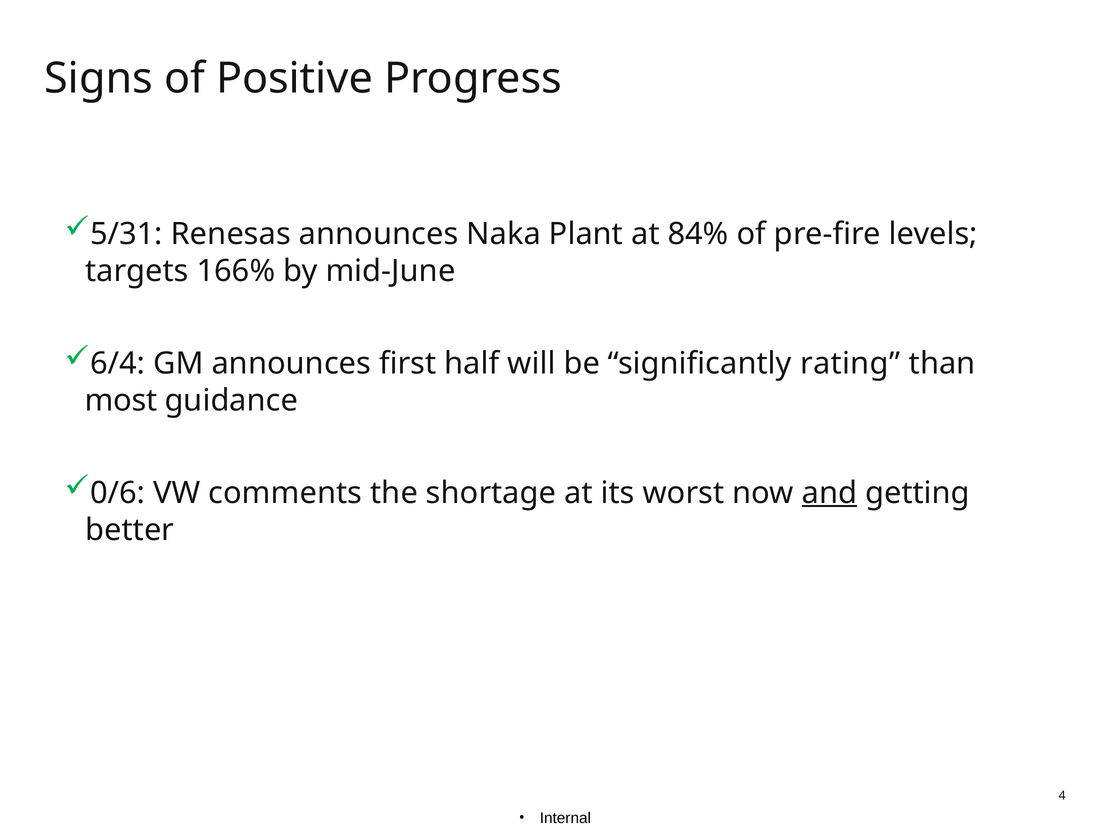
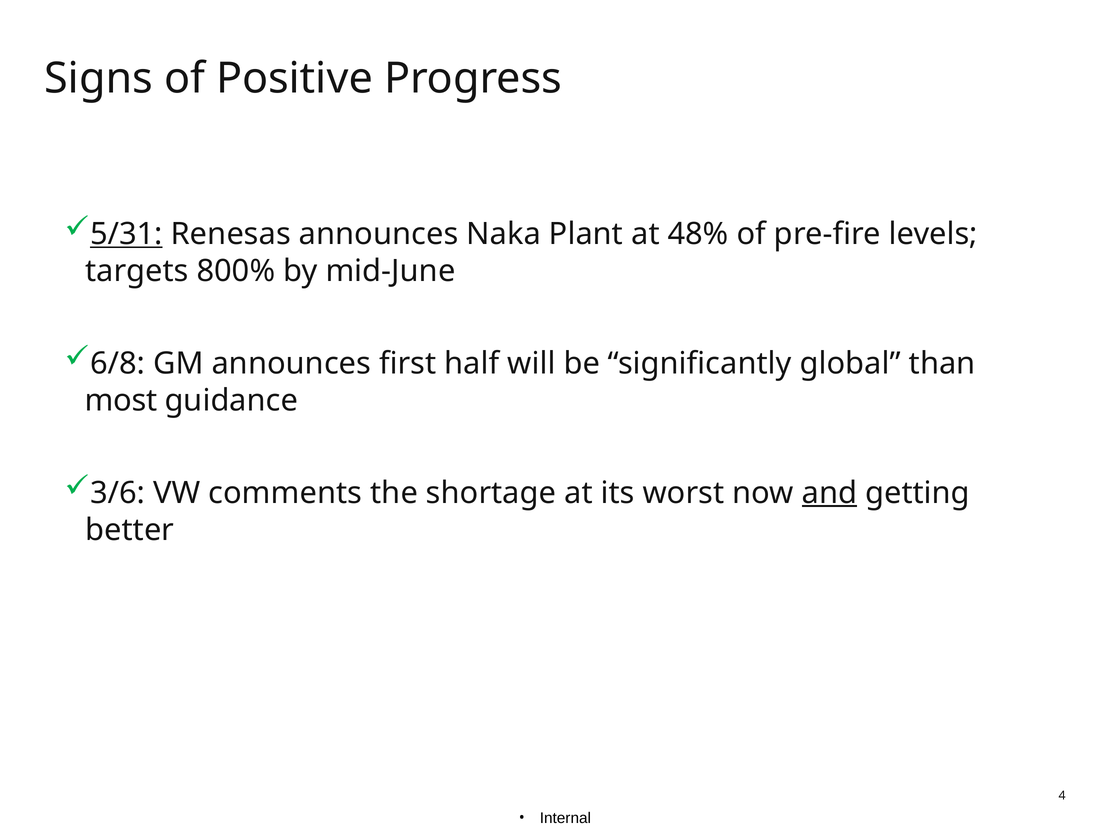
5/31 underline: none -> present
84%: 84% -> 48%
166%: 166% -> 800%
6/4: 6/4 -> 6/8
rating: rating -> global
0/6: 0/6 -> 3/6
